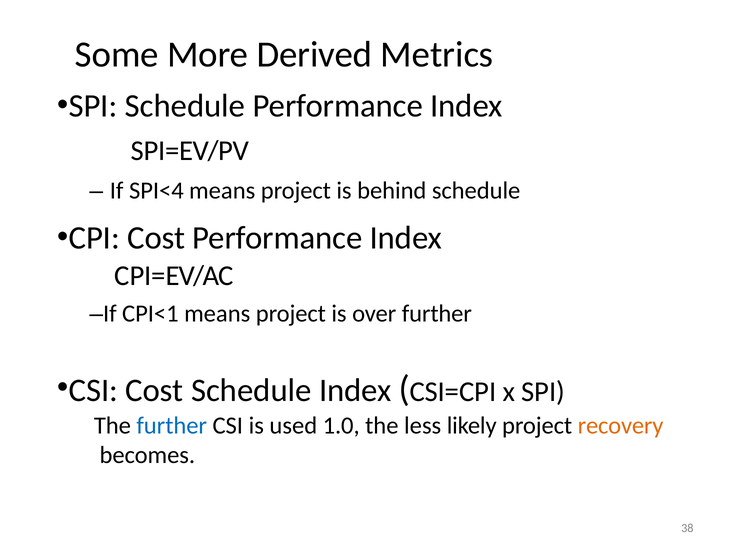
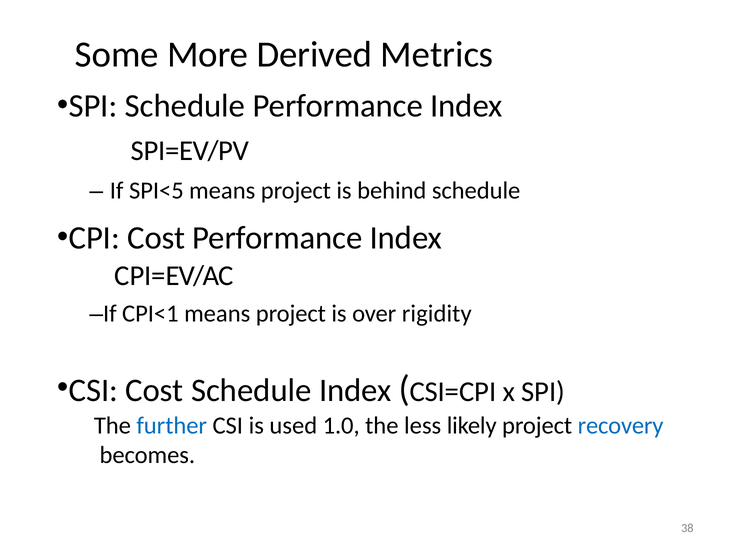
SPI<4: SPI<4 -> SPI<5
over further: further -> rigidity
recovery colour: orange -> blue
